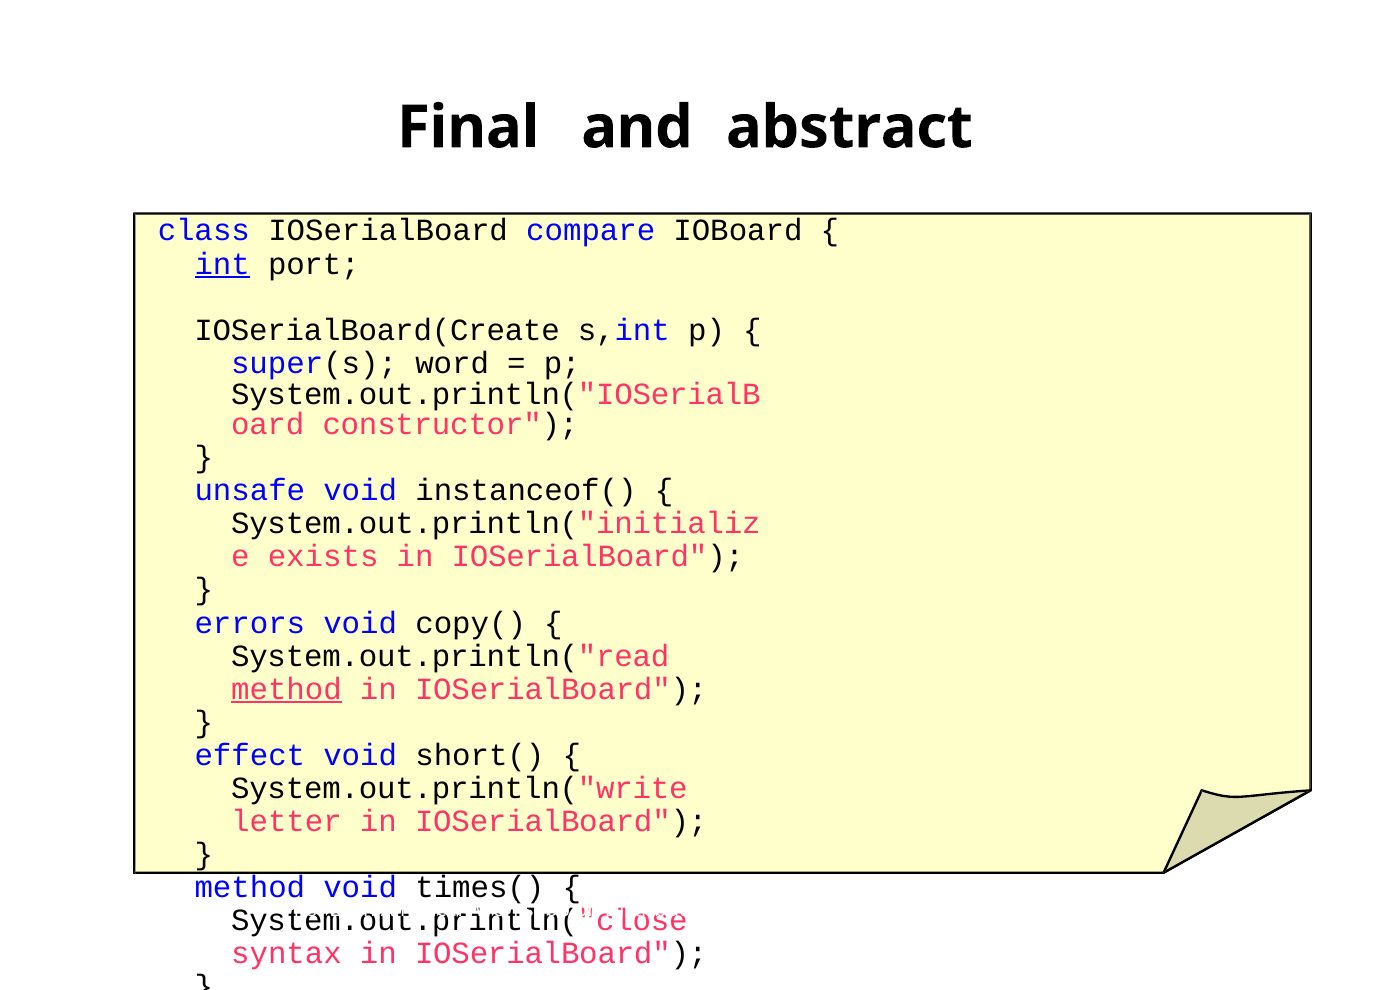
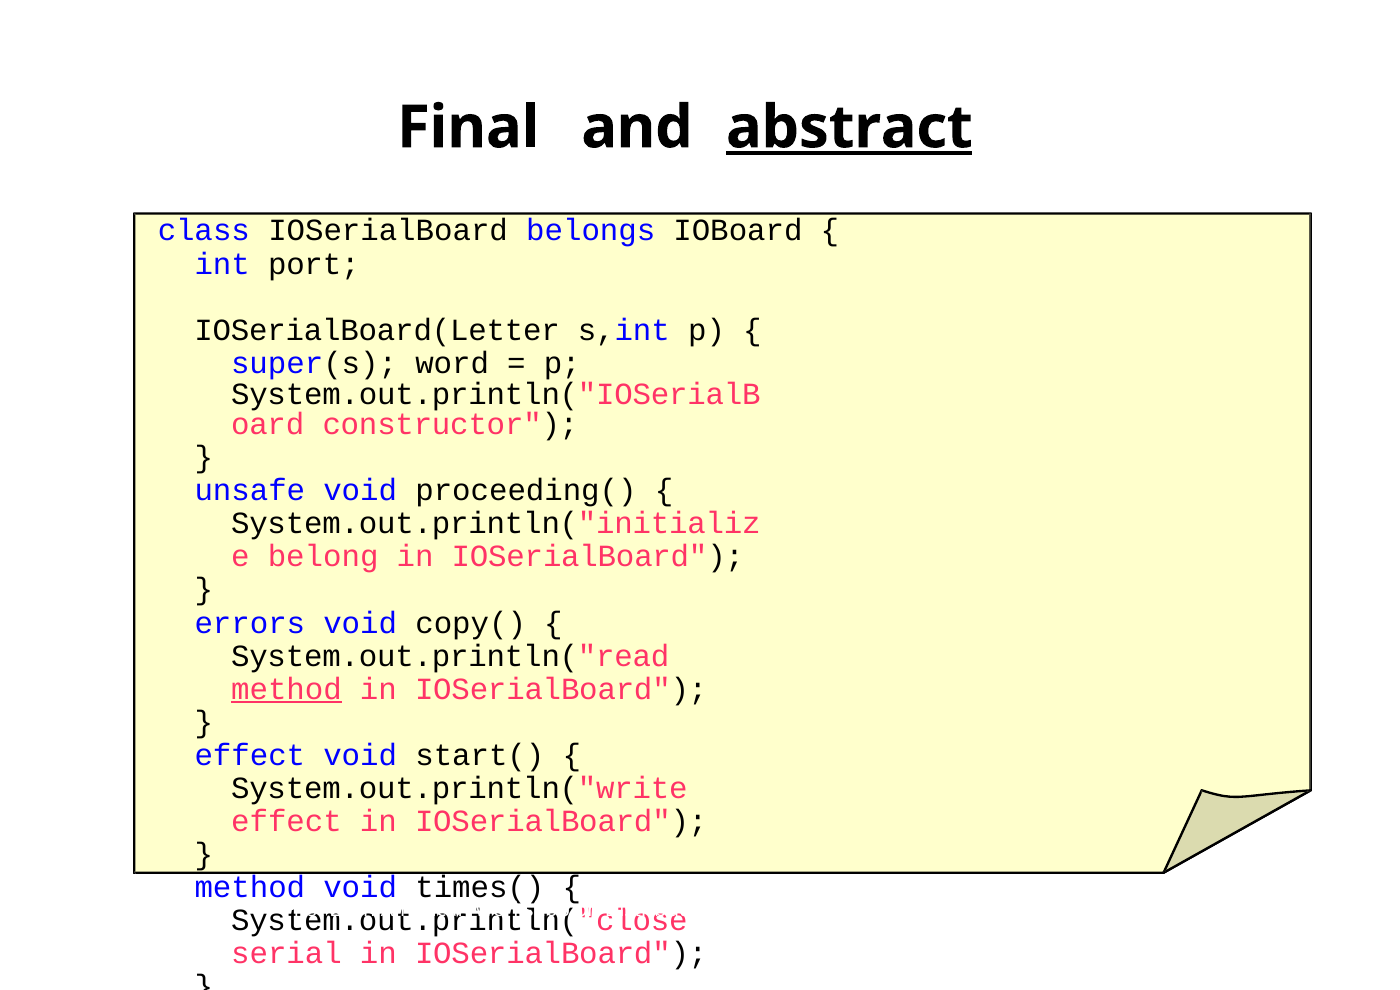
abstract underline: none -> present
compare: compare -> belongs
int underline: present -> none
IOSerialBoard(Create: IOSerialBoard(Create -> IOSerialBoard(Letter
instanceof(: instanceof( -> proceeding(
exists: exists -> belong
short(: short( -> start(
letter at (286, 821): letter -> effect
syntax: syntax -> serial
